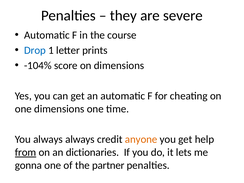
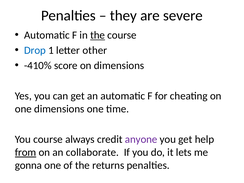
the at (98, 35) underline: none -> present
prints: prints -> other
-104%: -104% -> -410%
You always: always -> course
anyone colour: orange -> purple
dictionaries: dictionaries -> collaborate
partner: partner -> returns
